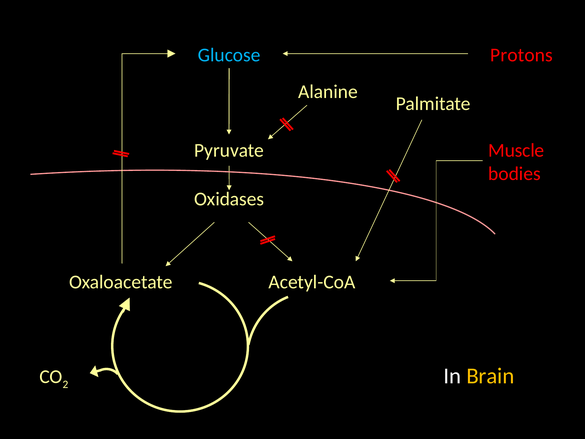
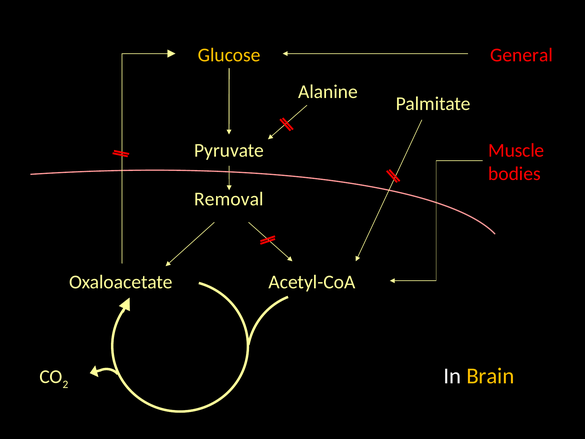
Glucose colour: light blue -> yellow
Protons: Protons -> General
Oxidases: Oxidases -> Removal
